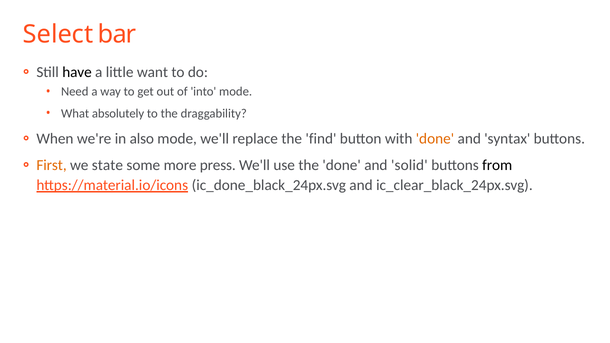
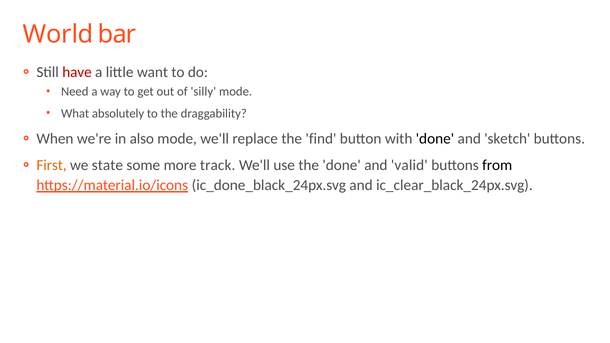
Select: Select -> World
have colour: black -> red
into: into -> silly
done at (435, 139) colour: orange -> black
syntax: syntax -> sketch
press: press -> track
solid: solid -> valid
